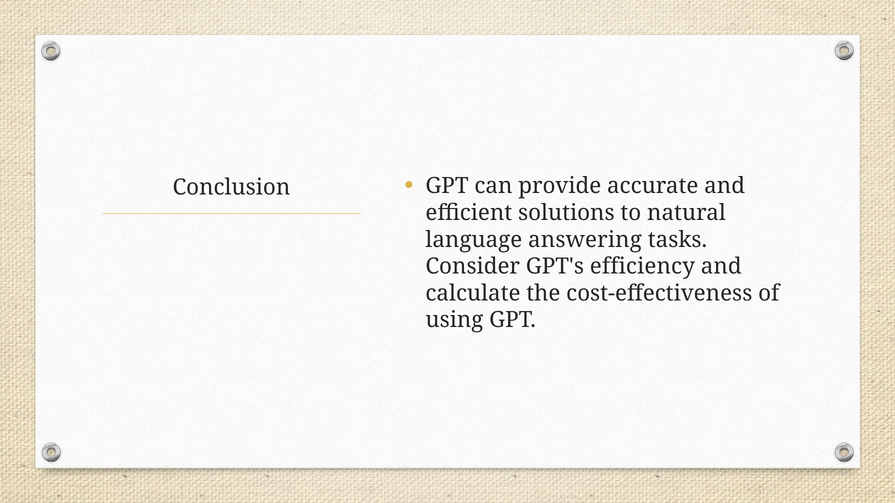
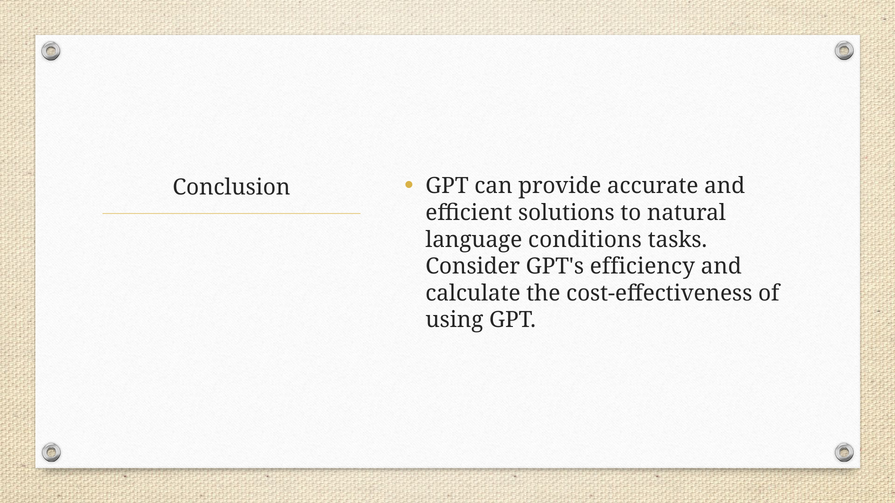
answering: answering -> conditions
